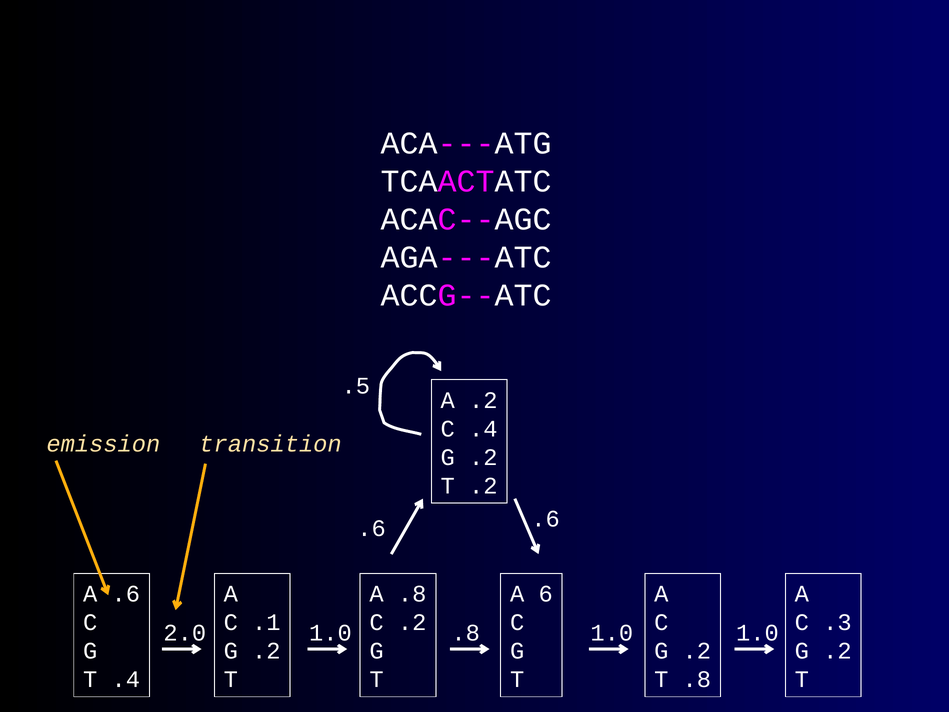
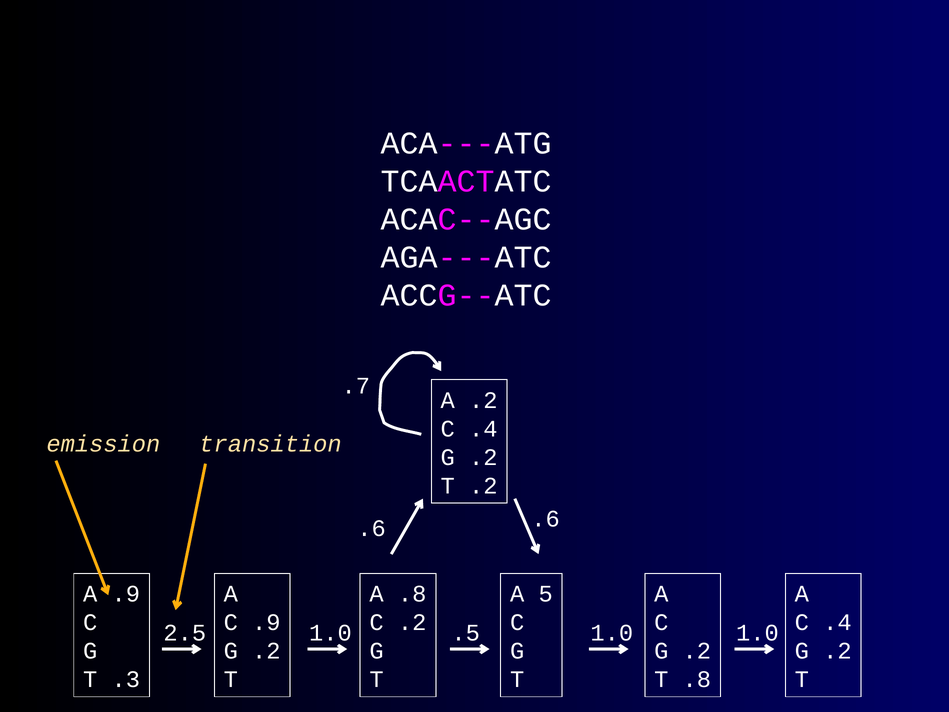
.5: .5 -> .7
A .6: .6 -> .9
6: 6 -> 5
C .1: .1 -> .9
.3 at (837, 622): .3 -> .4
2.0: 2.0 -> 2.5
1.0 .8: .8 -> .5
T .4: .4 -> .3
